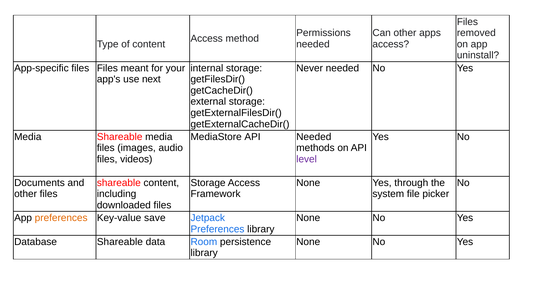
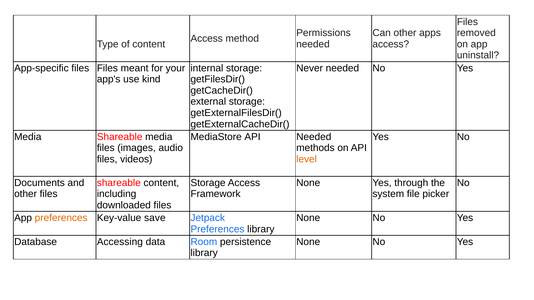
next: next -> kind
level colour: purple -> orange
Database Shareable: Shareable -> Accessing
